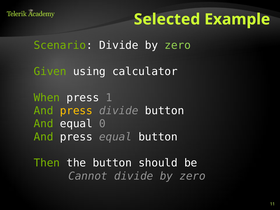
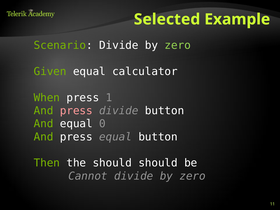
Given using: using -> equal
press at (76, 111) colour: yellow -> pink
the button: button -> should
